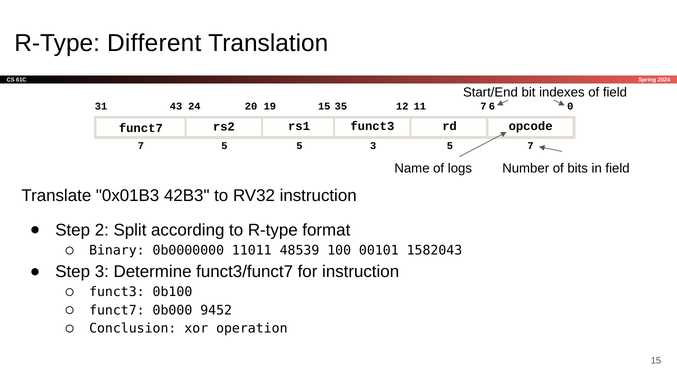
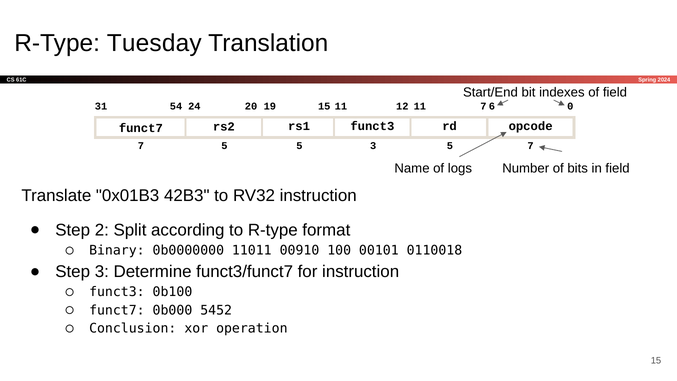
Different: Different -> Tuesday
43: 43 -> 54
19 35: 35 -> 11
48539: 48539 -> 00910
1582043: 1582043 -> 0110018
9452: 9452 -> 5452
